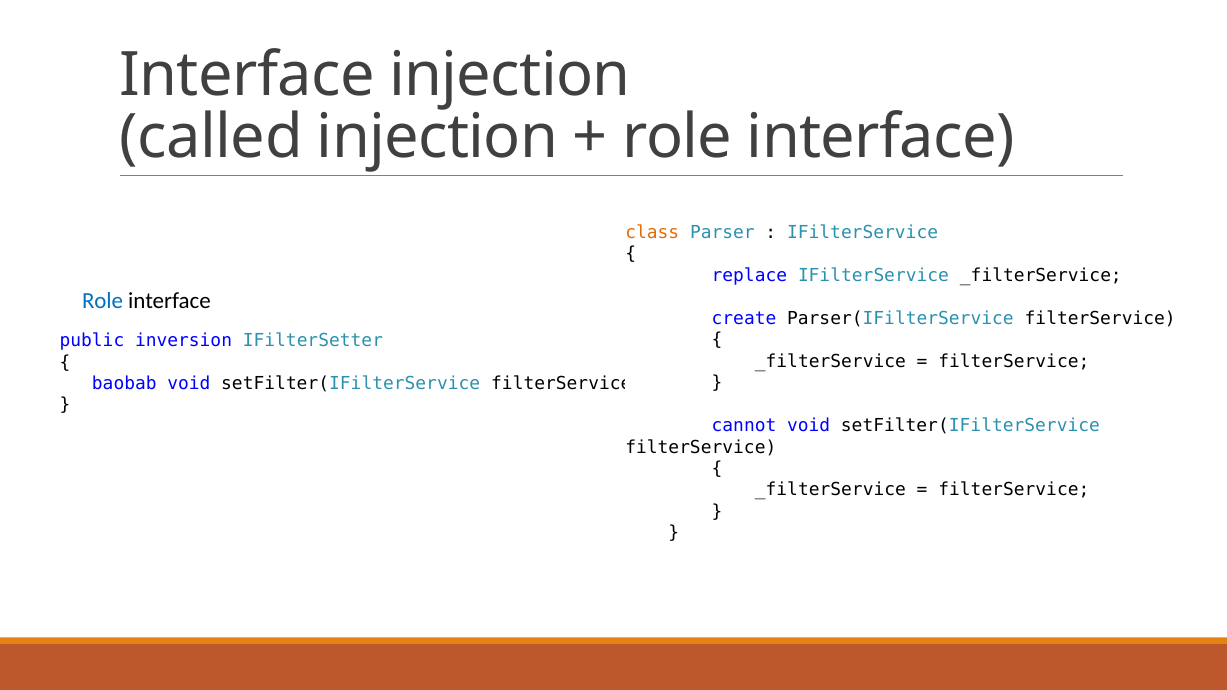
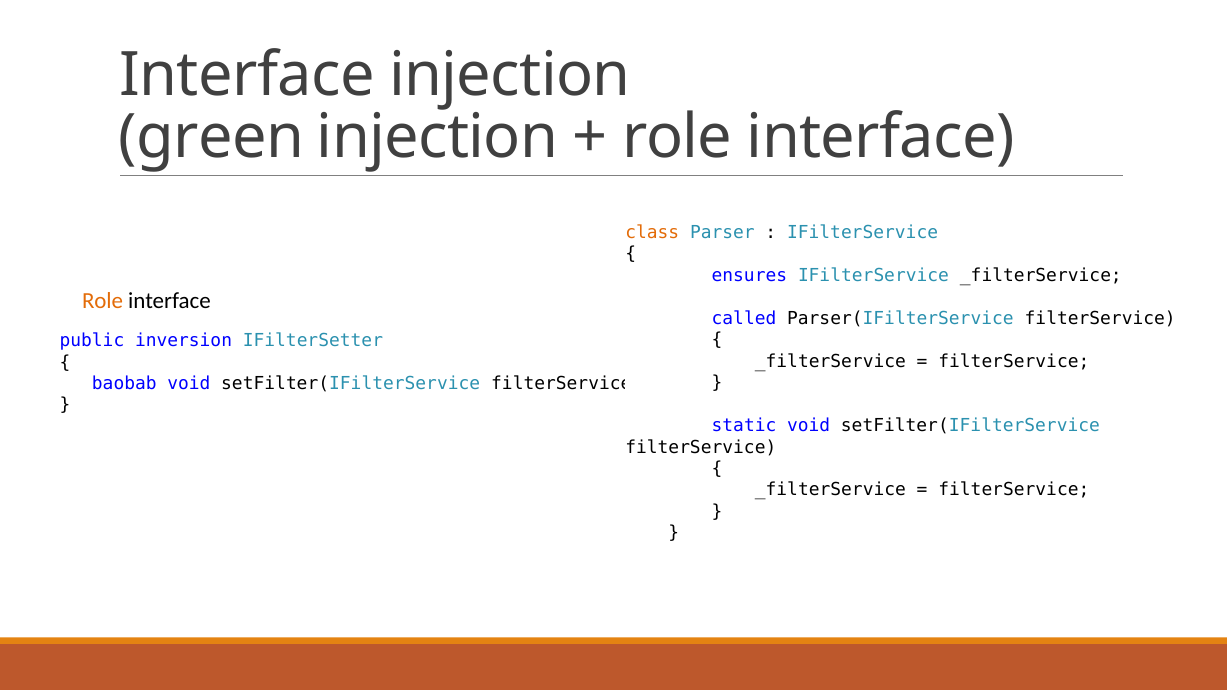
called: called -> green
replace: replace -> ensures
Role at (103, 301) colour: blue -> orange
create: create -> called
cannot: cannot -> static
